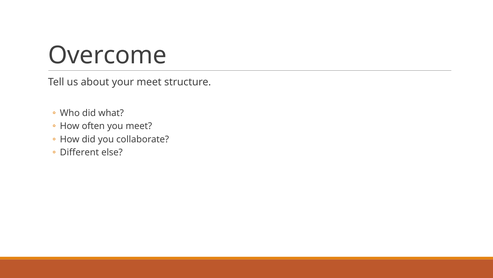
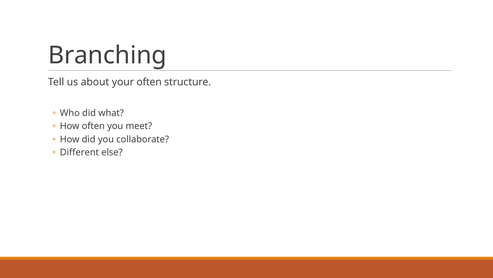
Overcome: Overcome -> Branching
your meet: meet -> often
